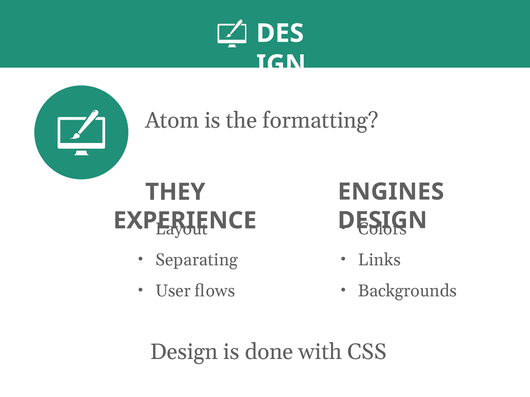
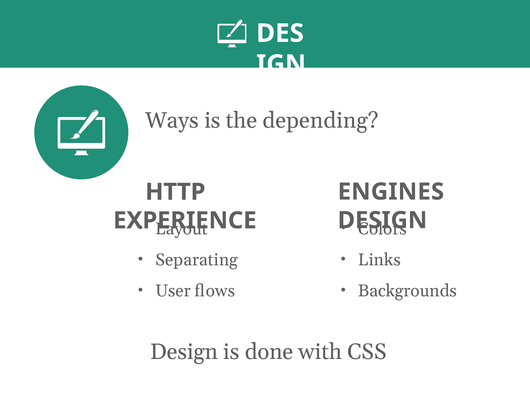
Atom: Atom -> Ways
formatting: formatting -> depending
THEY: THEY -> HTTP
